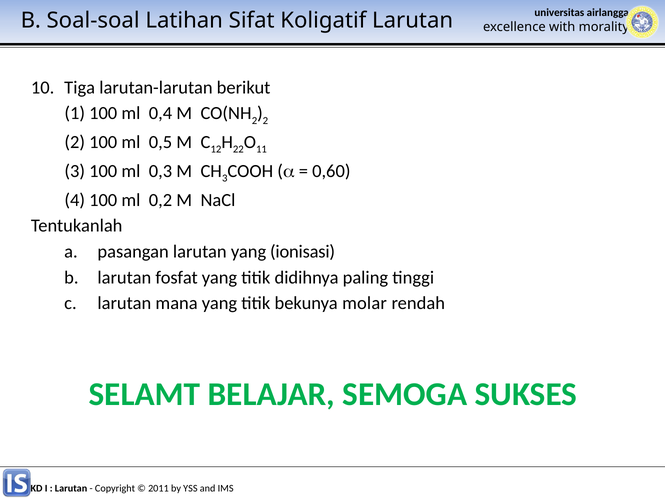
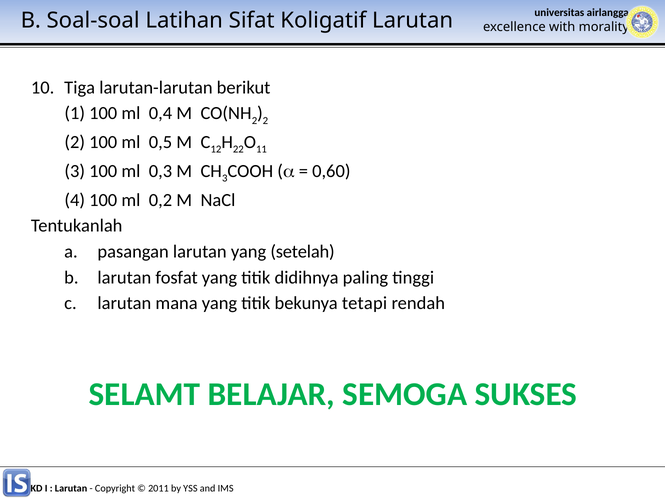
ionisasi: ionisasi -> setelah
molar: molar -> tetapi
